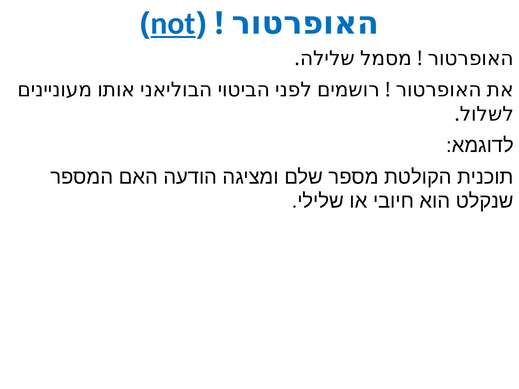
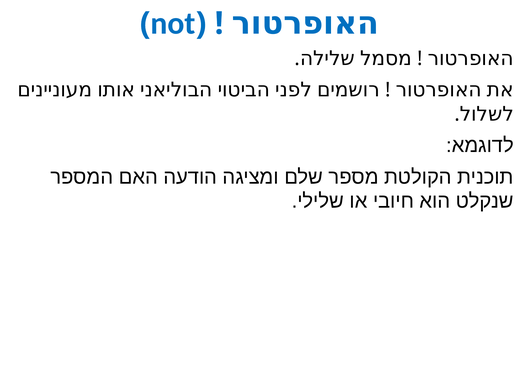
not underline: present -> none
